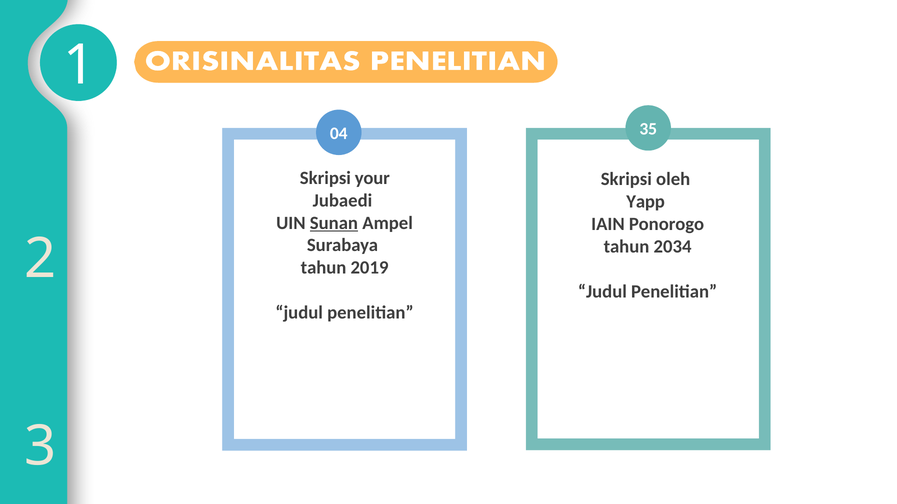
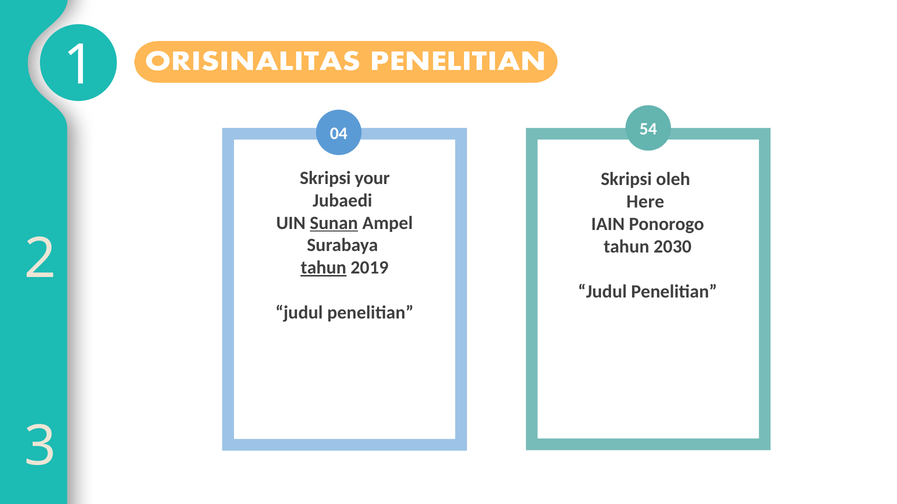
35: 35 -> 54
Yapp: Yapp -> Here
2034: 2034 -> 2030
tahun at (324, 268) underline: none -> present
